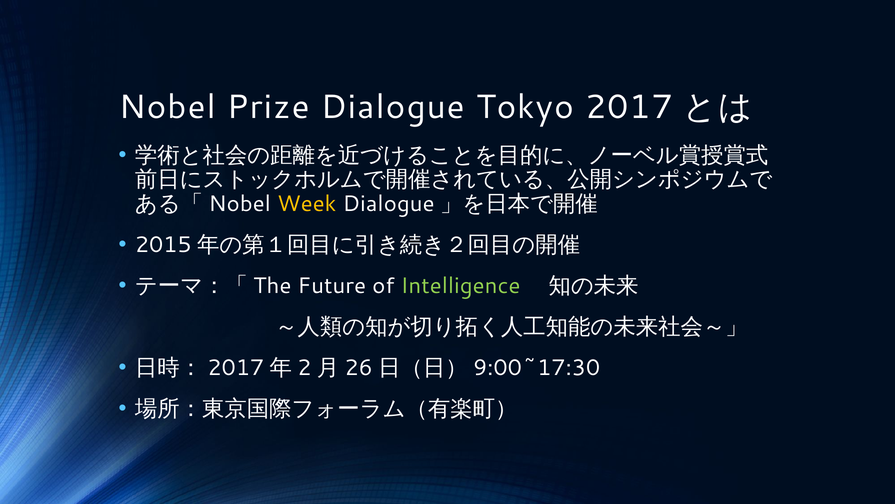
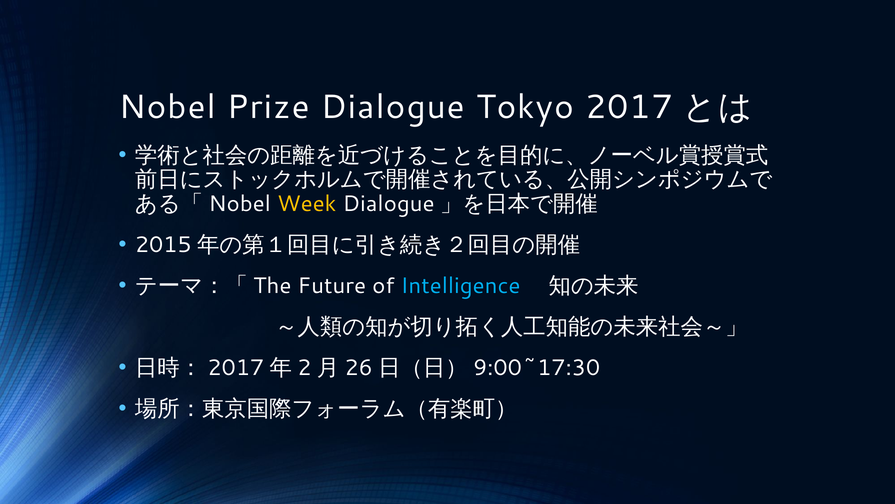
Intelligence colour: light green -> light blue
